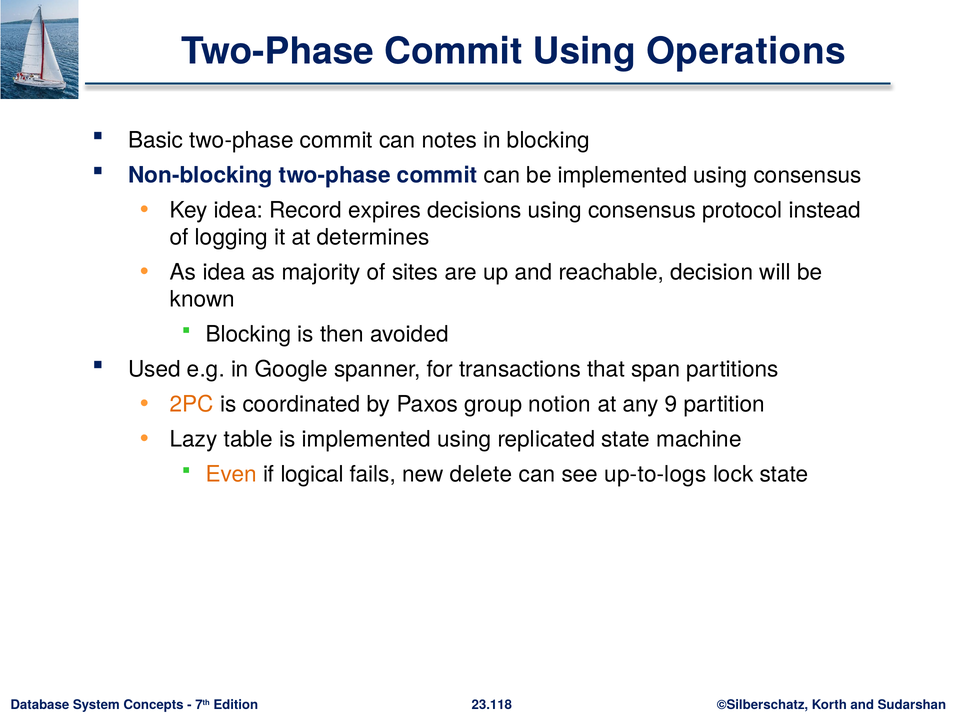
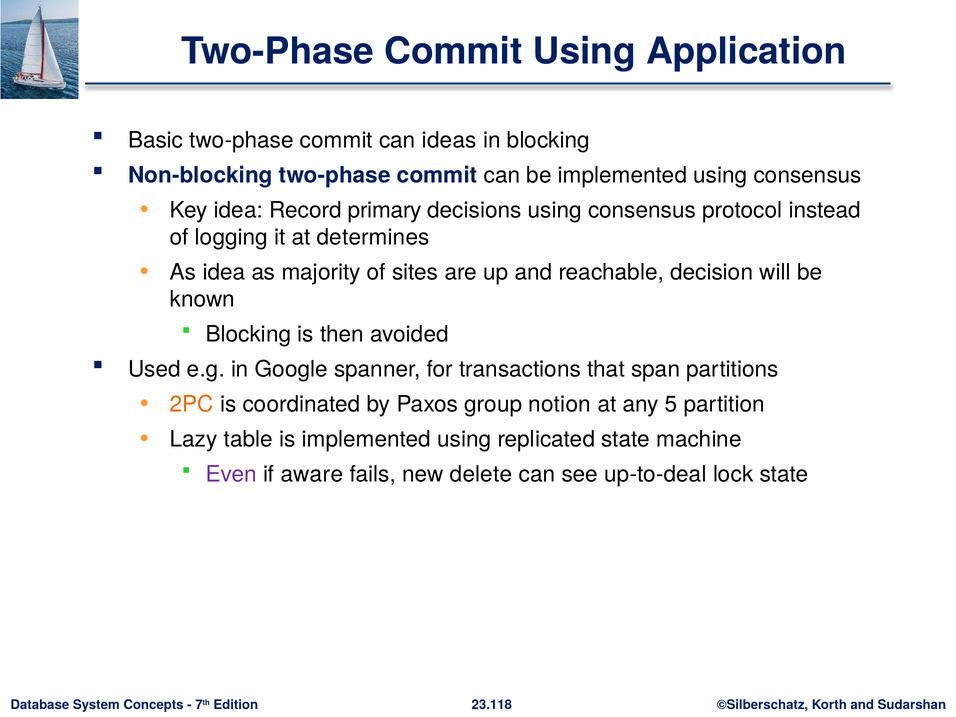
Operations: Operations -> Application
notes: notes -> ideas
expires: expires -> primary
9: 9 -> 5
Even colour: orange -> purple
logical: logical -> aware
up-to-logs: up-to-logs -> up-to-deal
